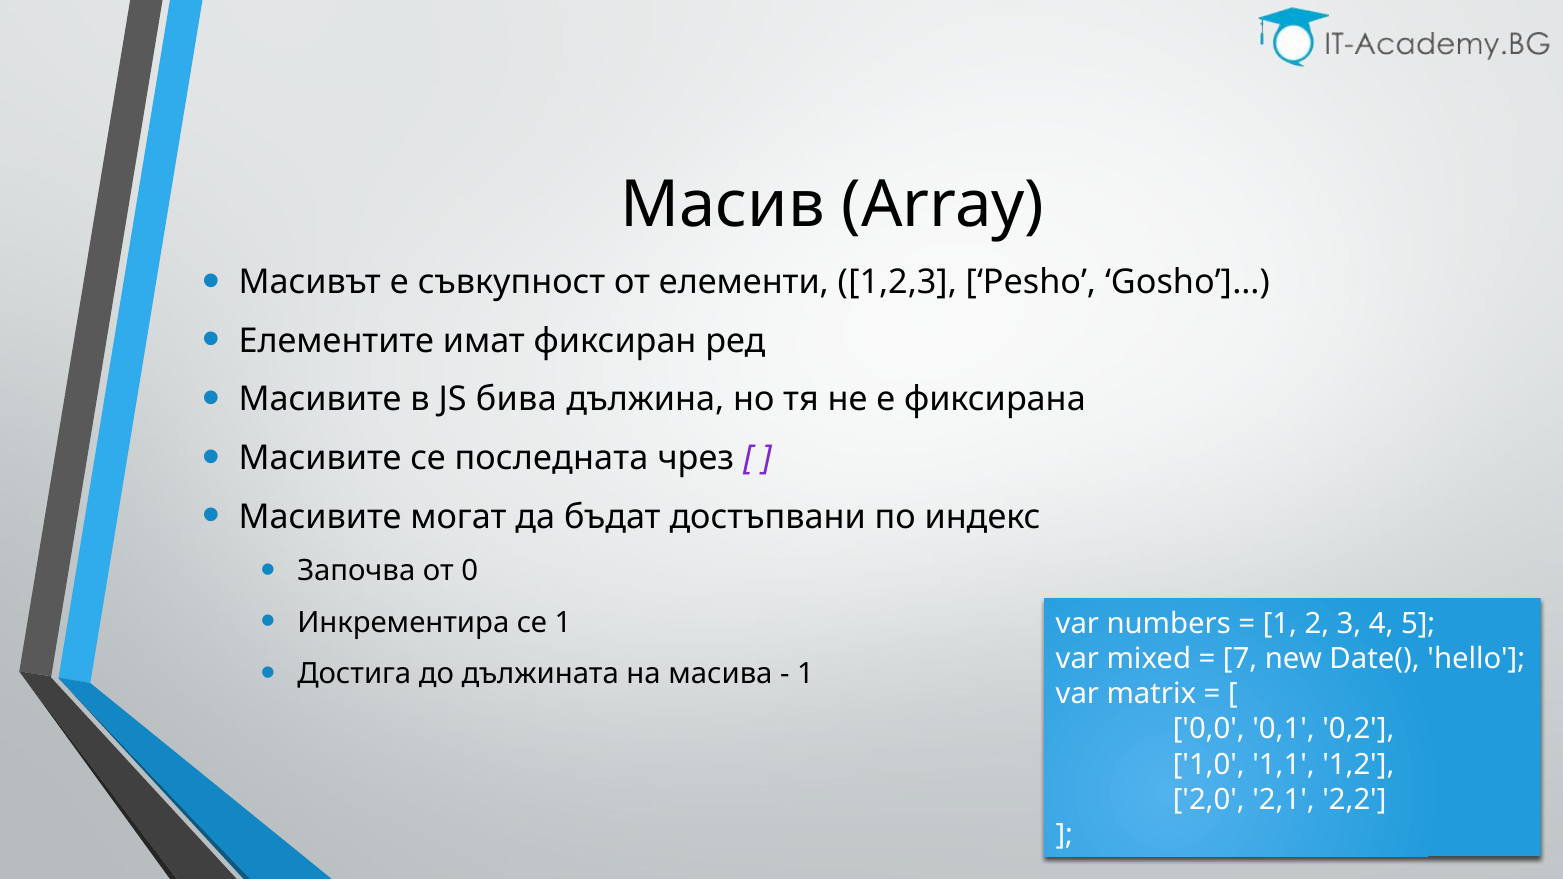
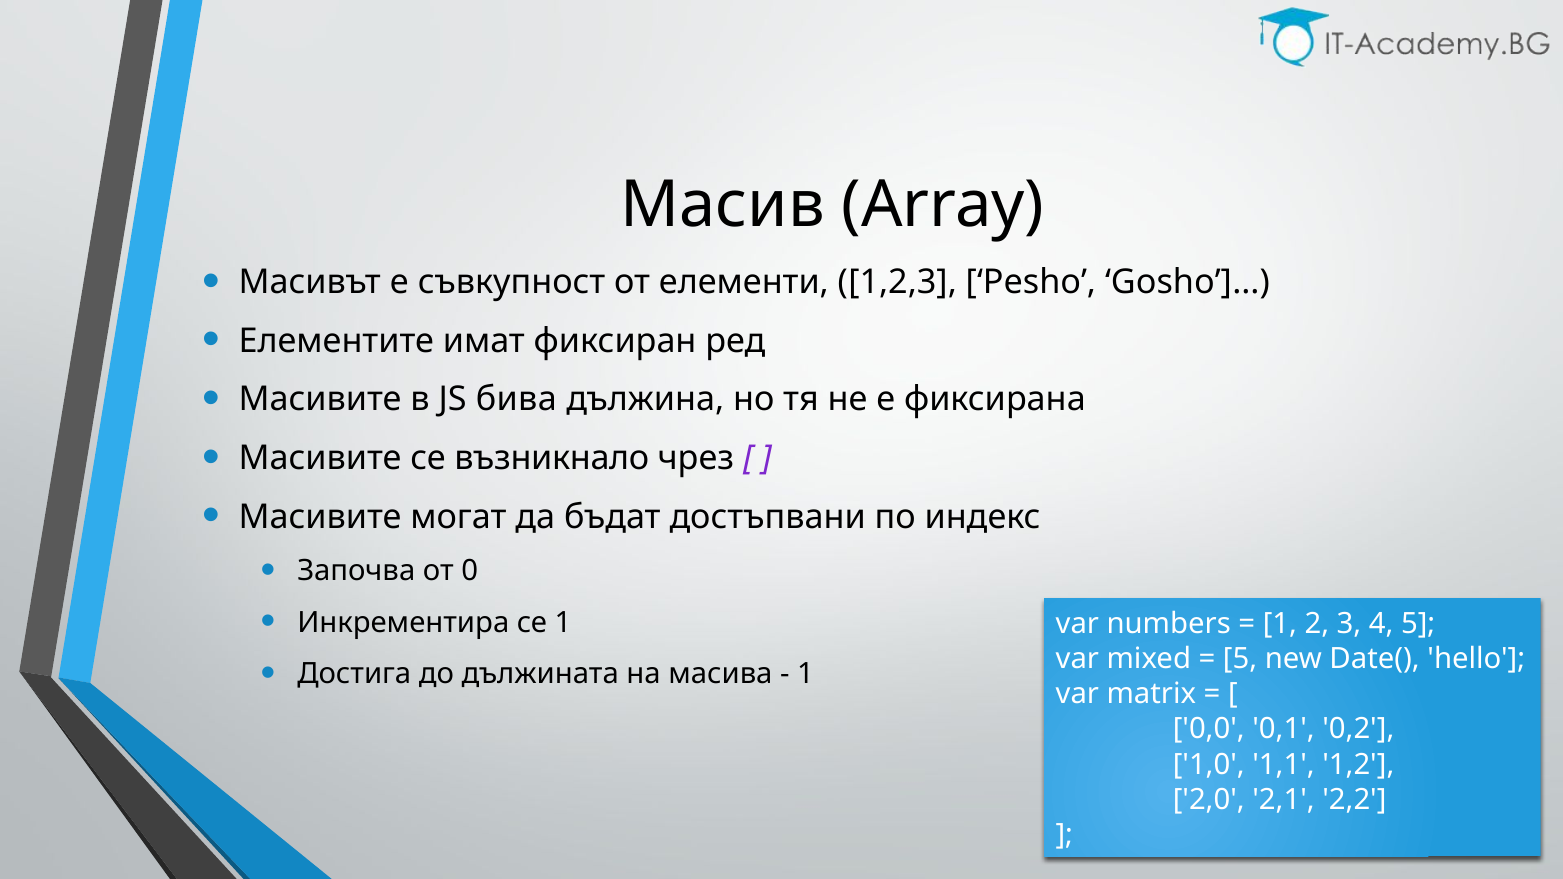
последната: последната -> възникнало
7 at (1240, 659): 7 -> 5
